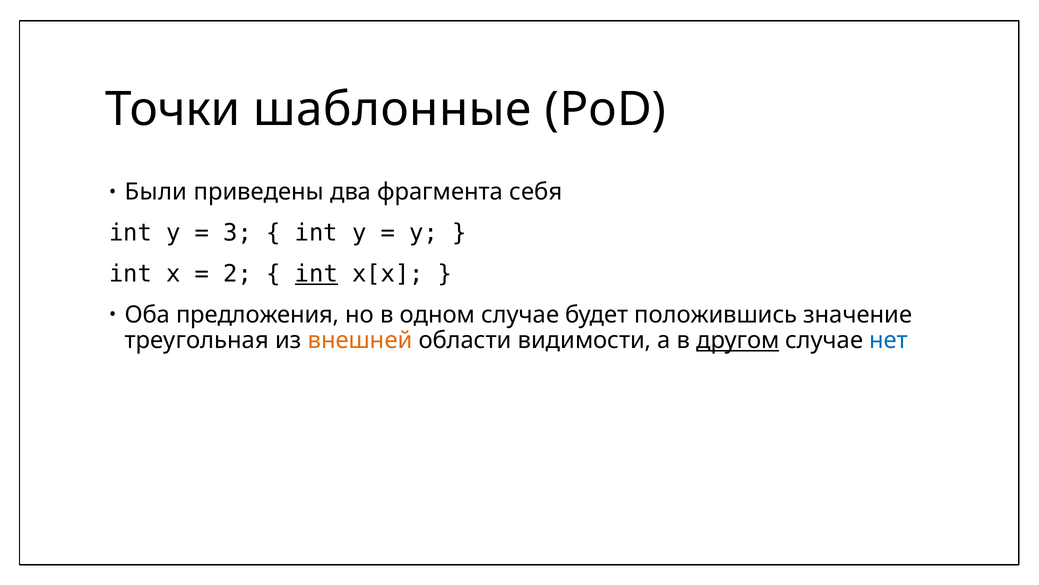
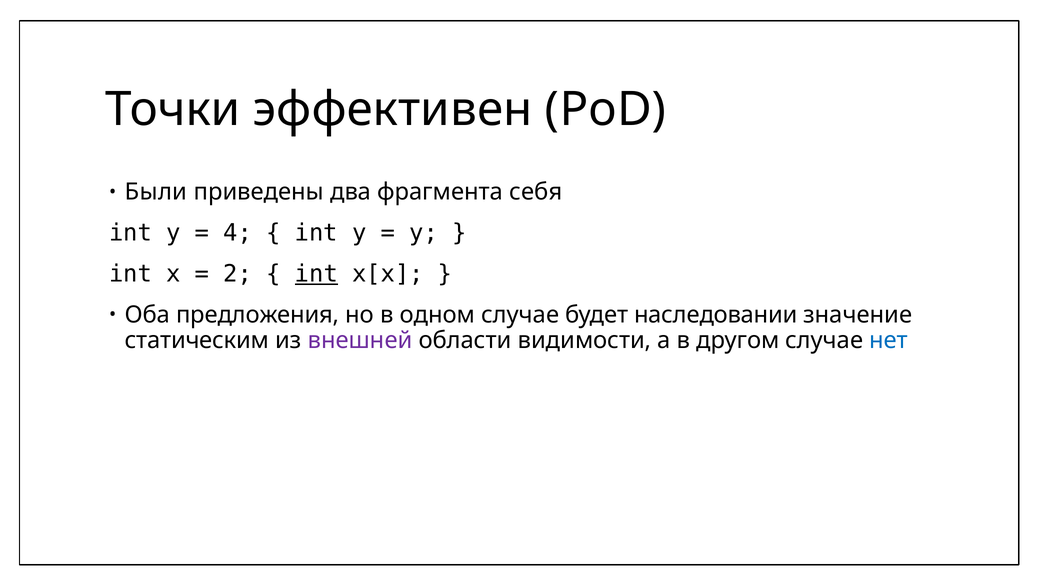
шаблонные: шаблонные -> эффективен
3: 3 -> 4
положившись: положившись -> наследовании
треугольная: треугольная -> статическим
внешней colour: orange -> purple
другом underline: present -> none
